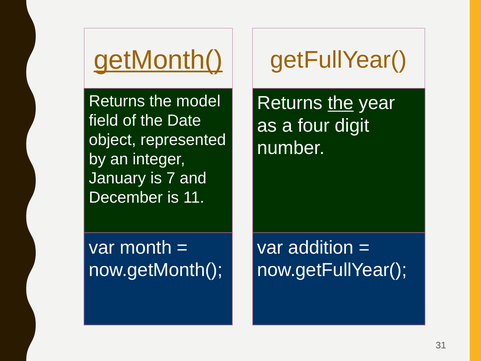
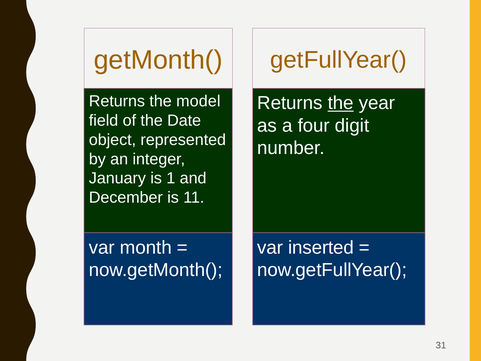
getMonth( underline: present -> none
7: 7 -> 1
addition: addition -> inserted
